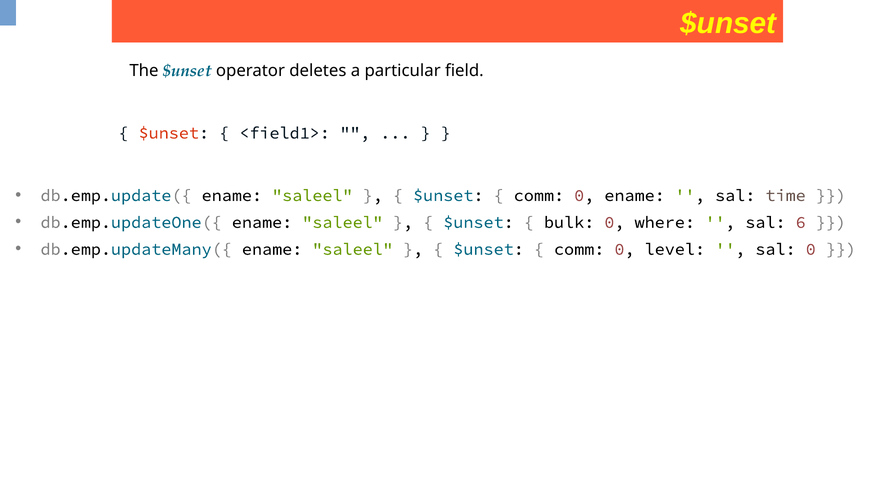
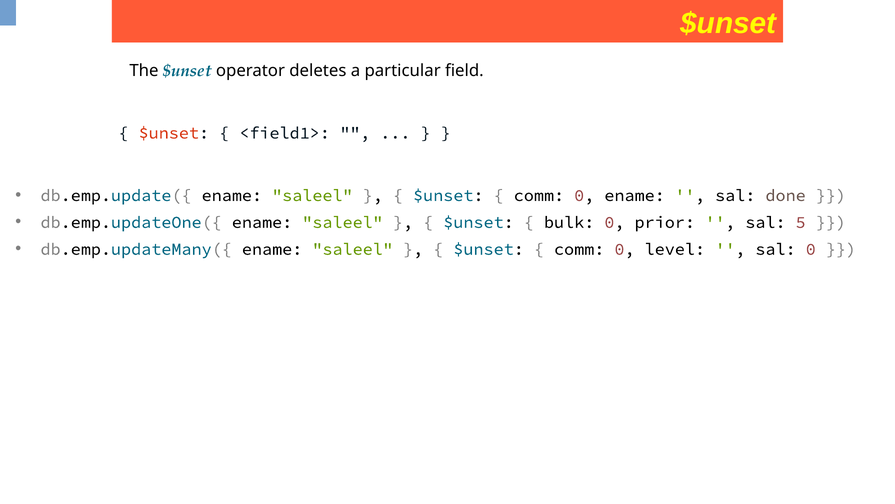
time: time -> done
where: where -> prior
6: 6 -> 5
